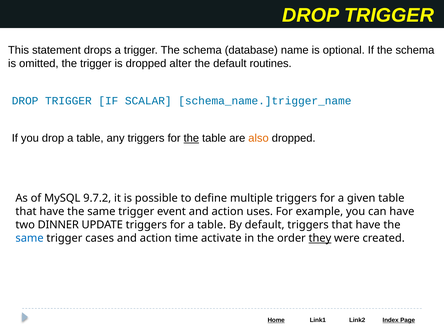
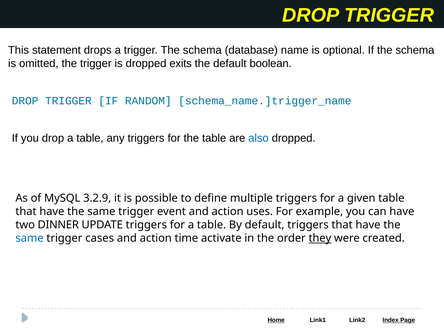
alter: alter -> exits
routines: routines -> boolean
SCALAR: SCALAR -> RANDOM
the at (191, 138) underline: present -> none
also colour: orange -> blue
9.7.2: 9.7.2 -> 3.2.9
